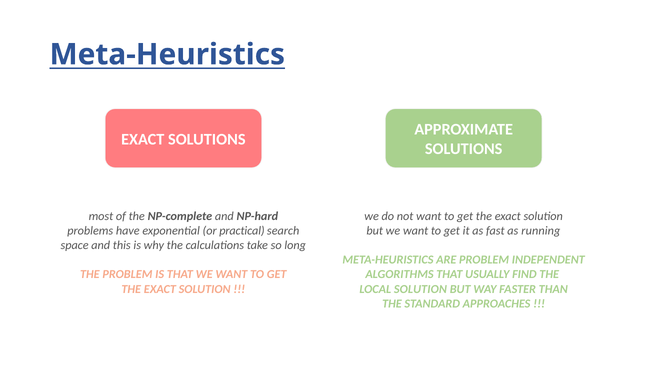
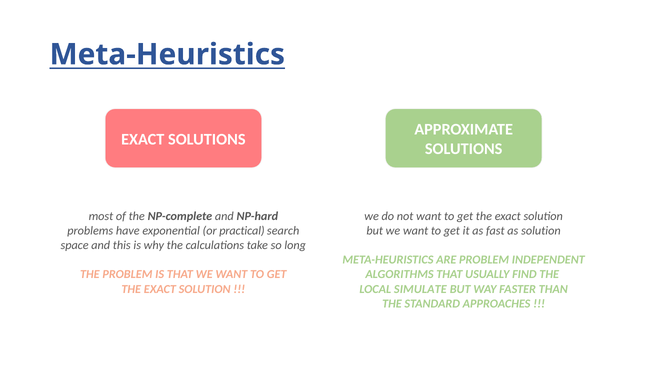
as running: running -> solution
LOCAL SOLUTION: SOLUTION -> SIMULATE
